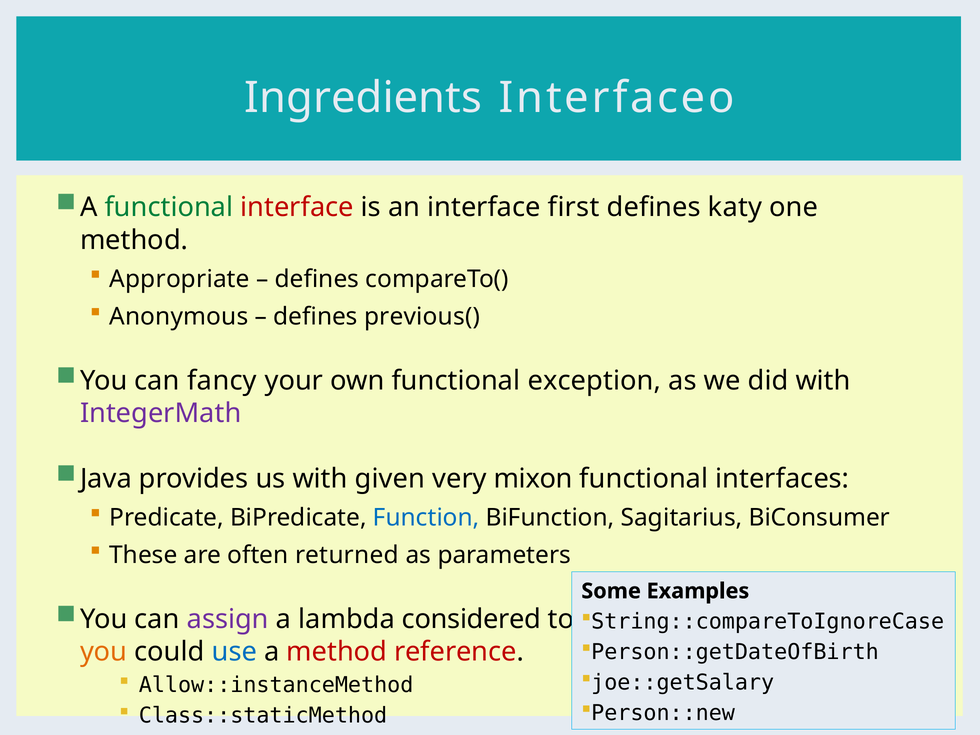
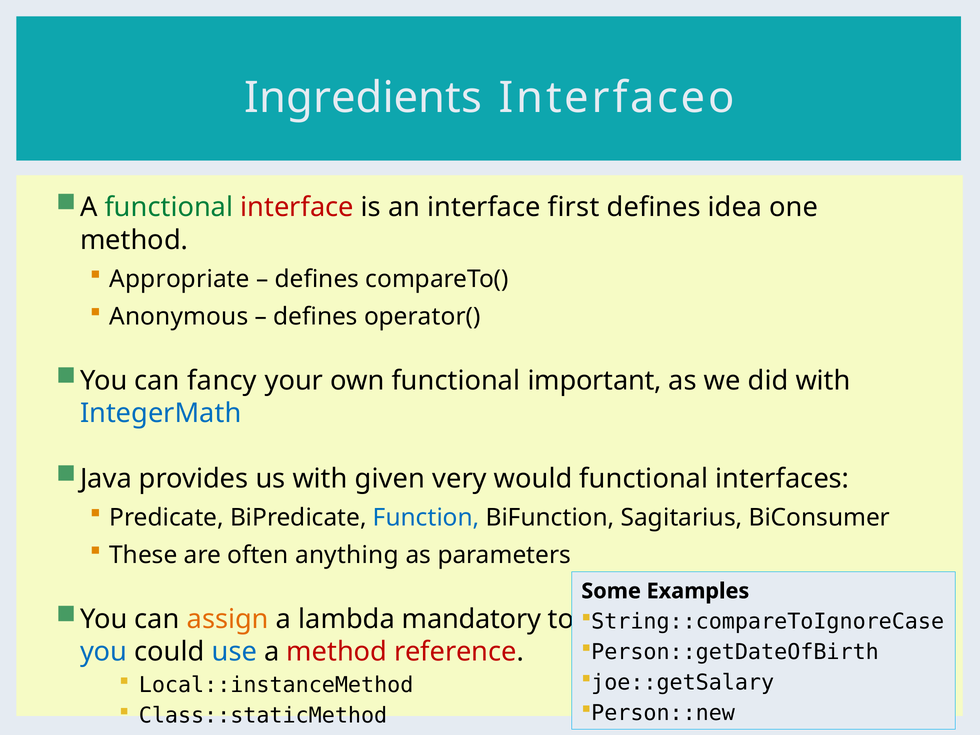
katy: katy -> idea
previous(: previous( -> operator(
exception: exception -> important
IntegerMath colour: purple -> blue
mixon: mixon -> would
returned: returned -> anything
assign colour: purple -> orange
considered: considered -> mandatory
you at (104, 652) colour: orange -> blue
Allow::instanceMethod: Allow::instanceMethod -> Local::instanceMethod
